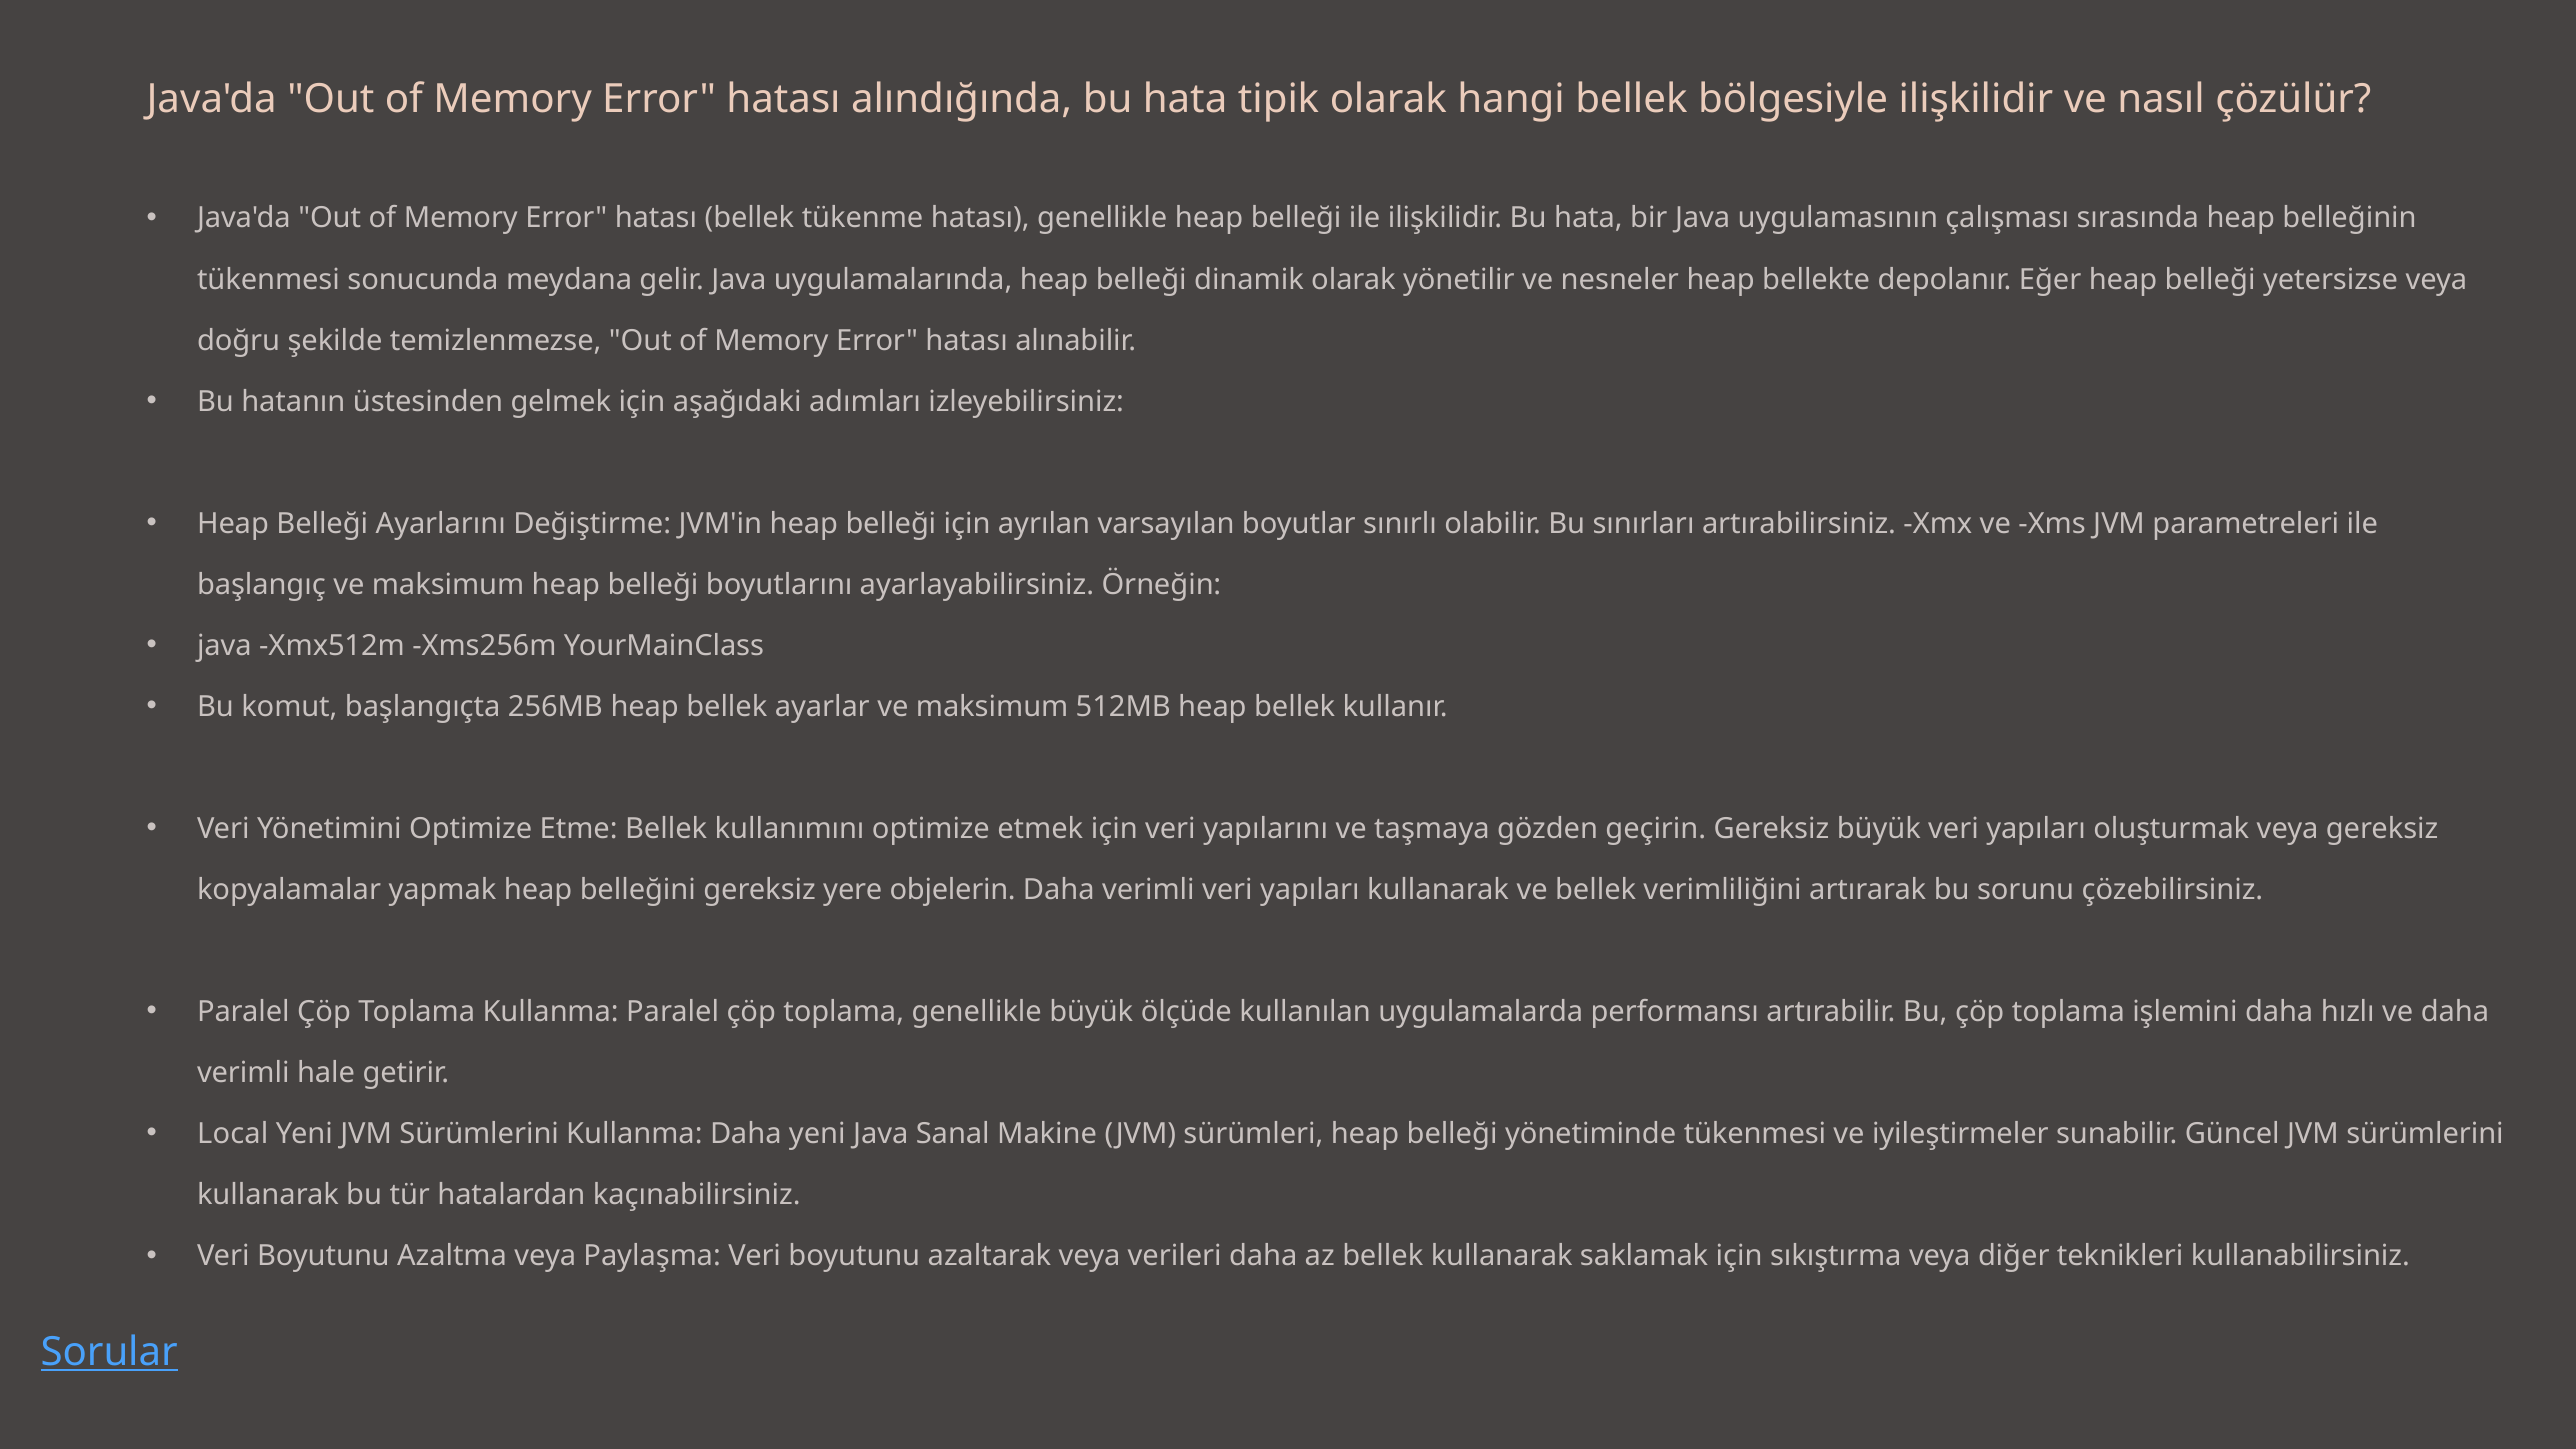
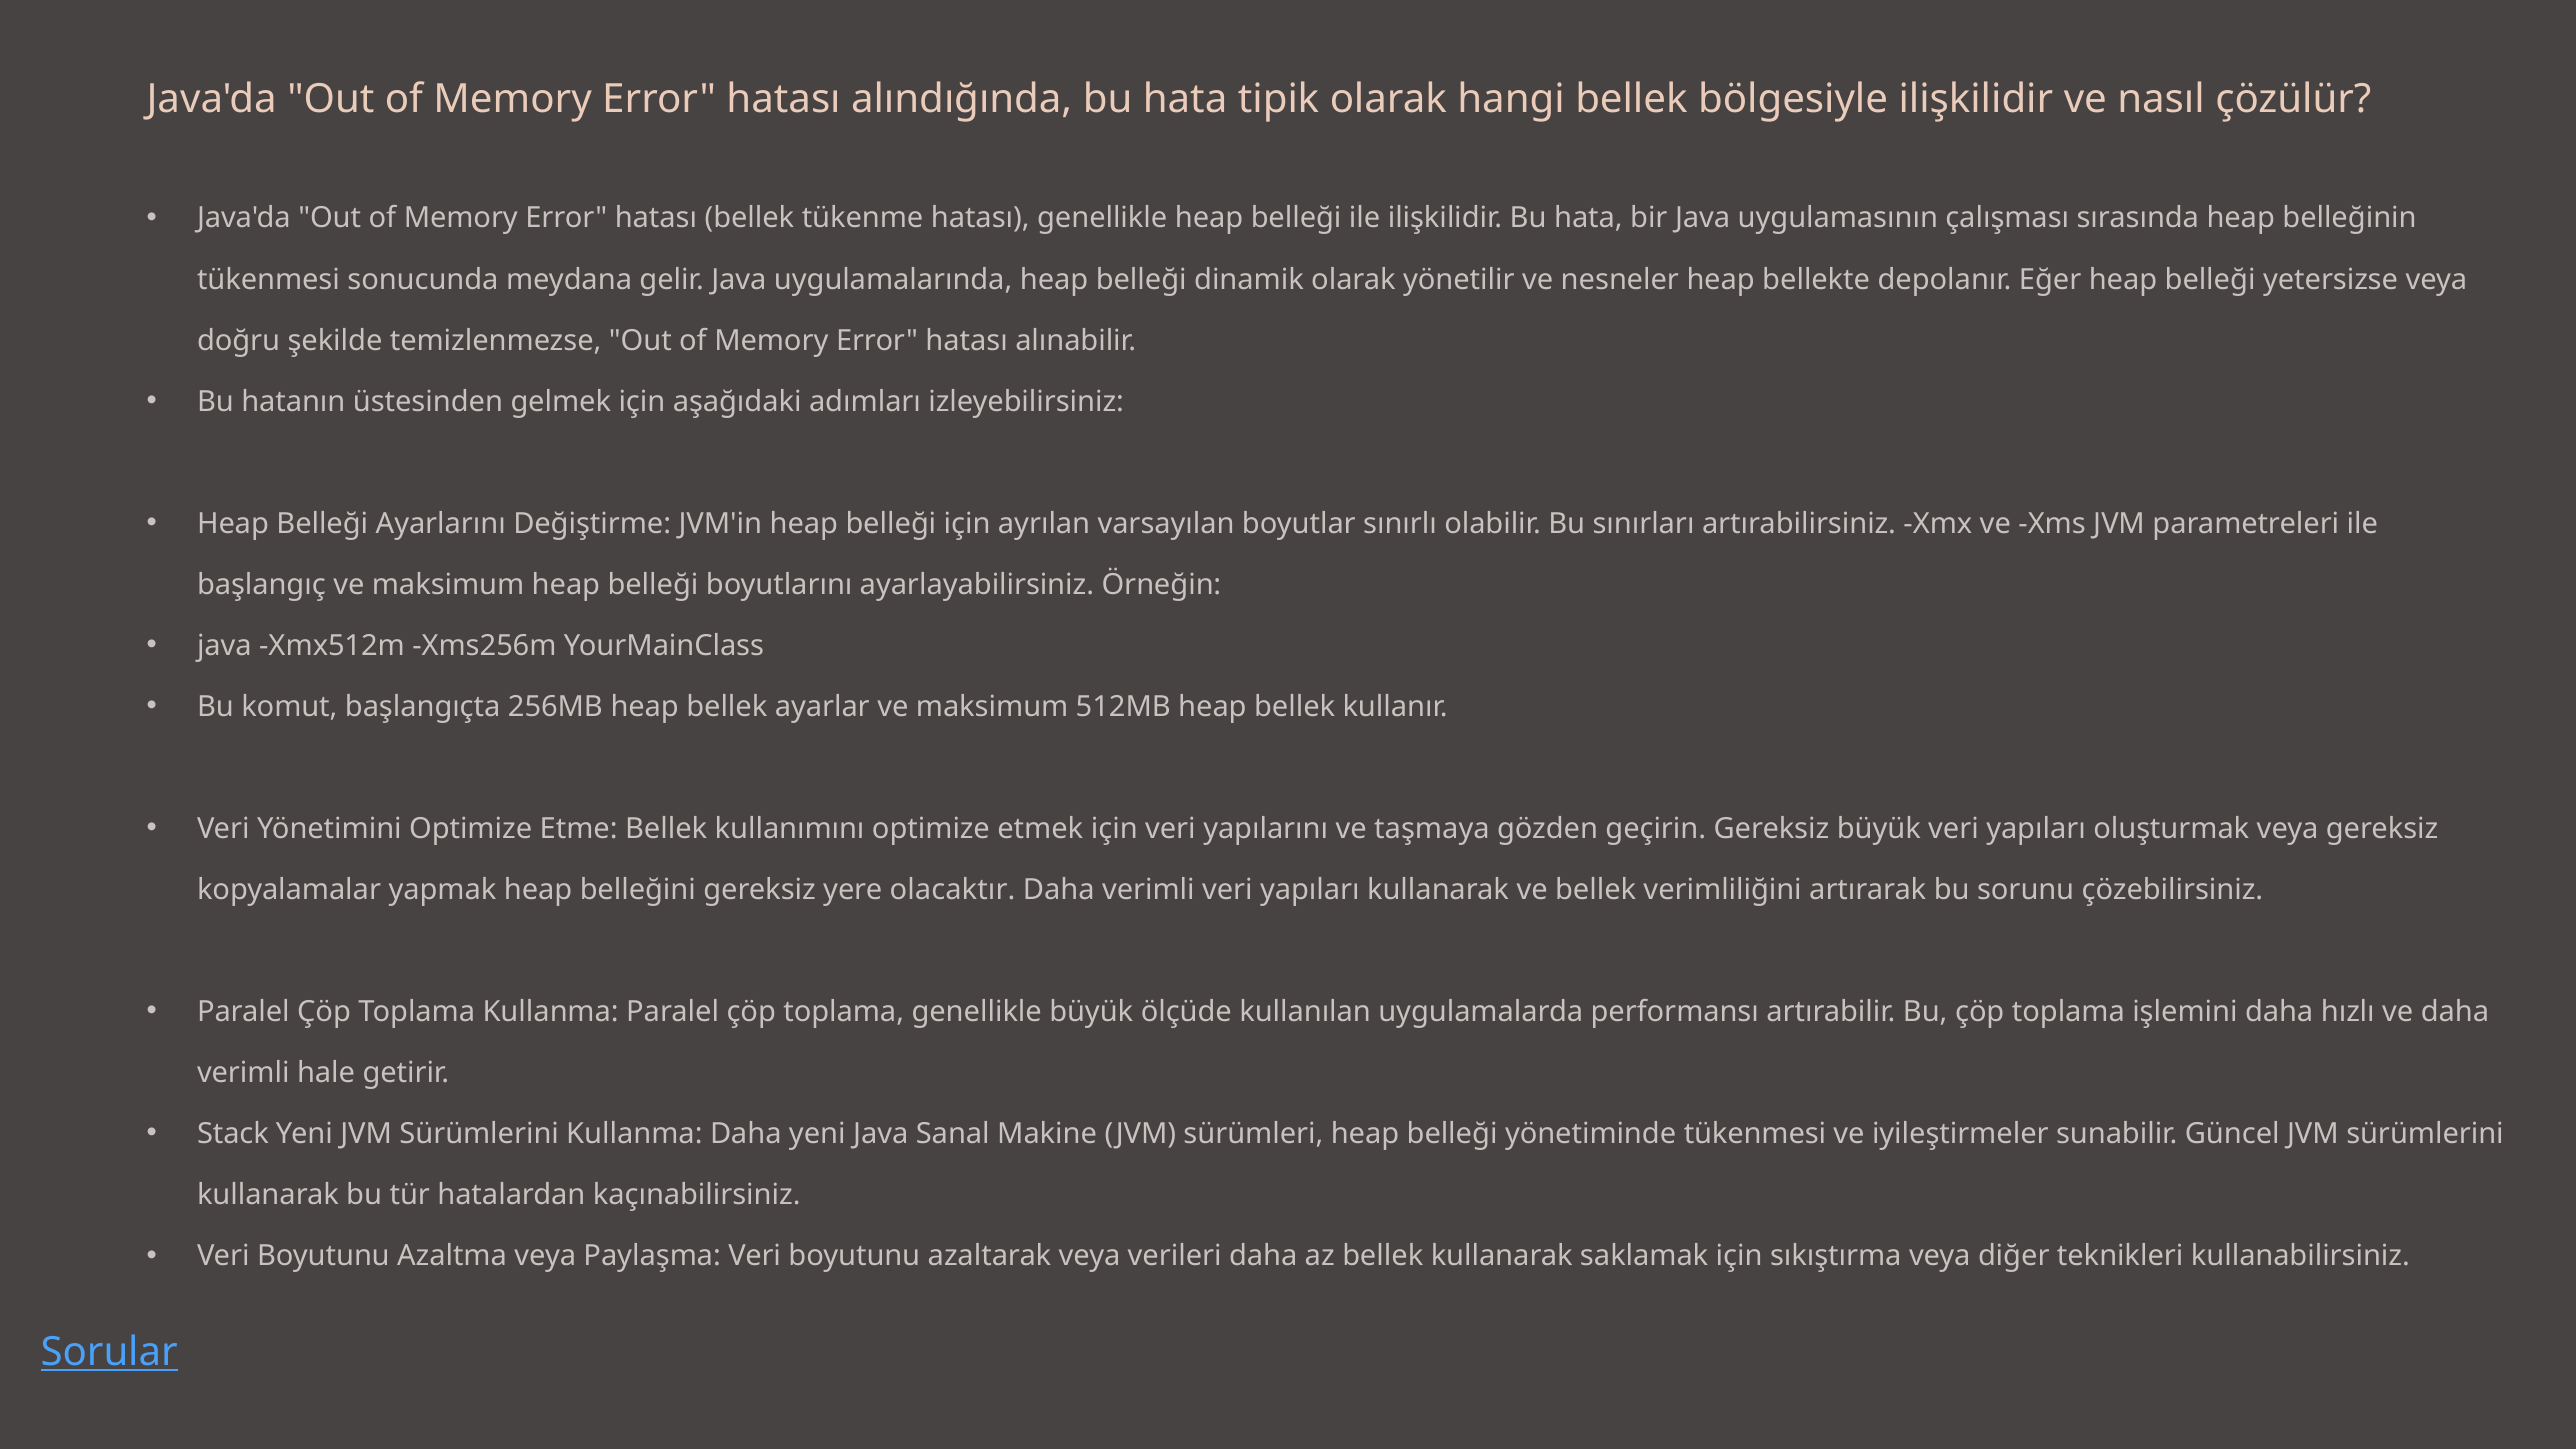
objelerin: objelerin -> olacaktır
Local: Local -> Stack
